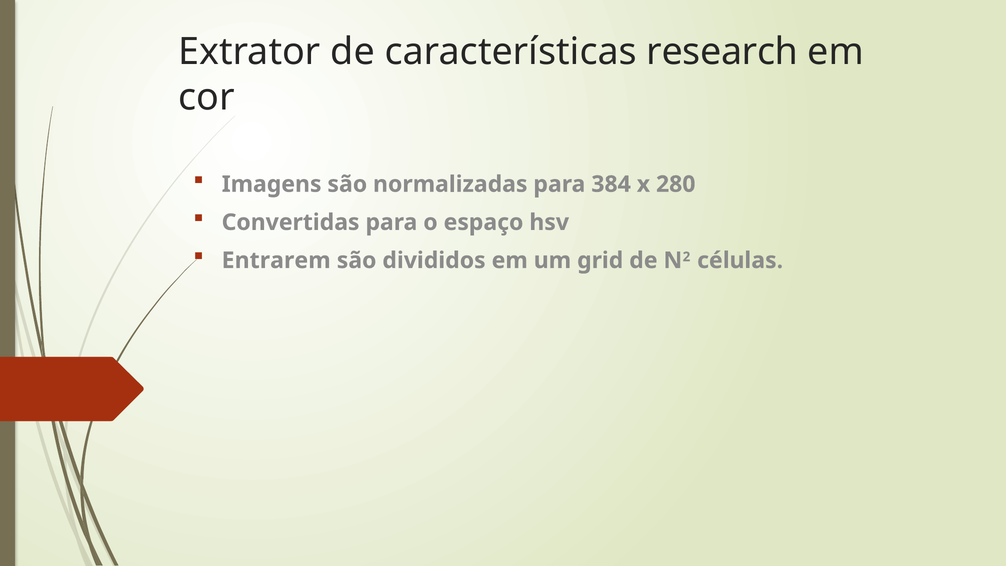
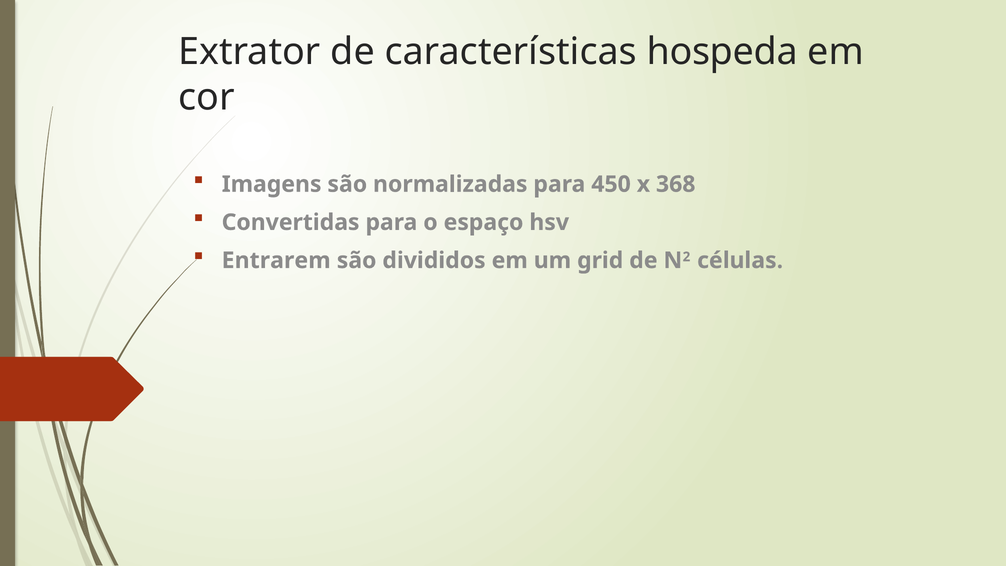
research: research -> hospeda
384: 384 -> 450
280: 280 -> 368
